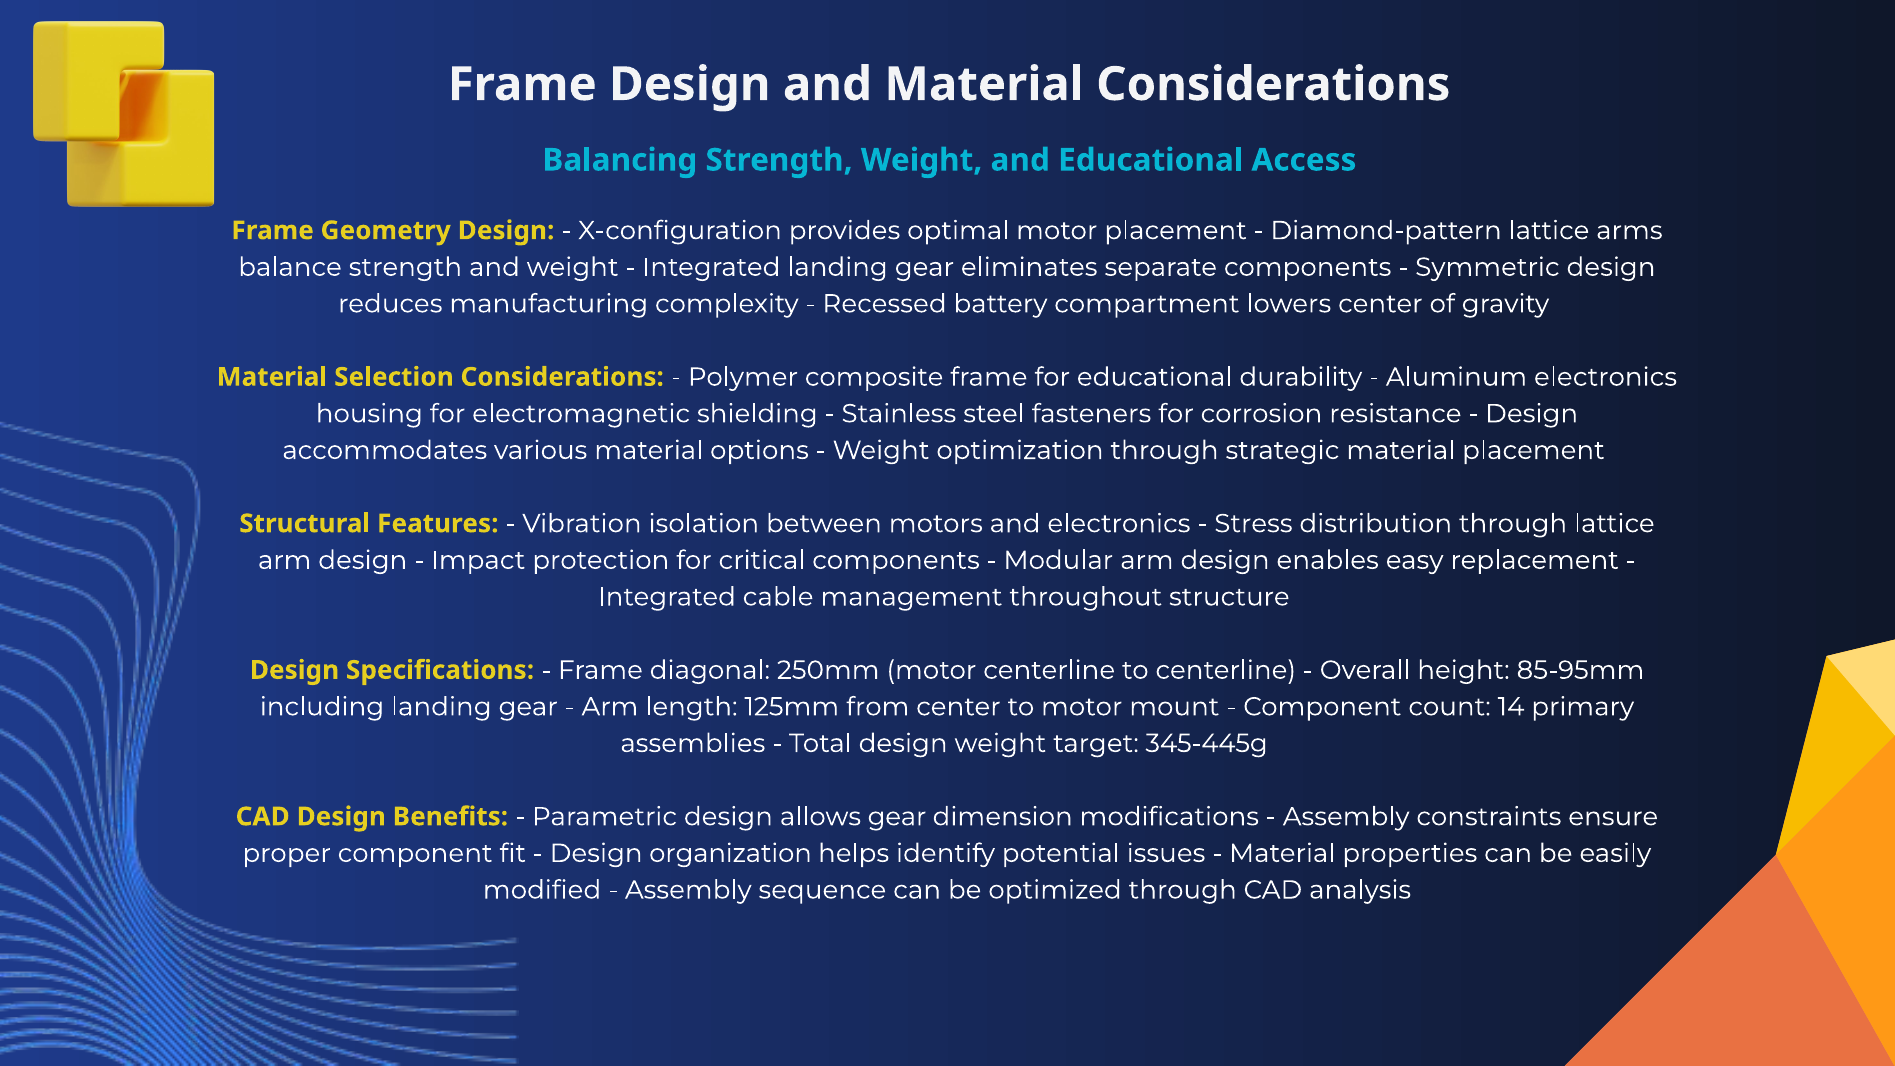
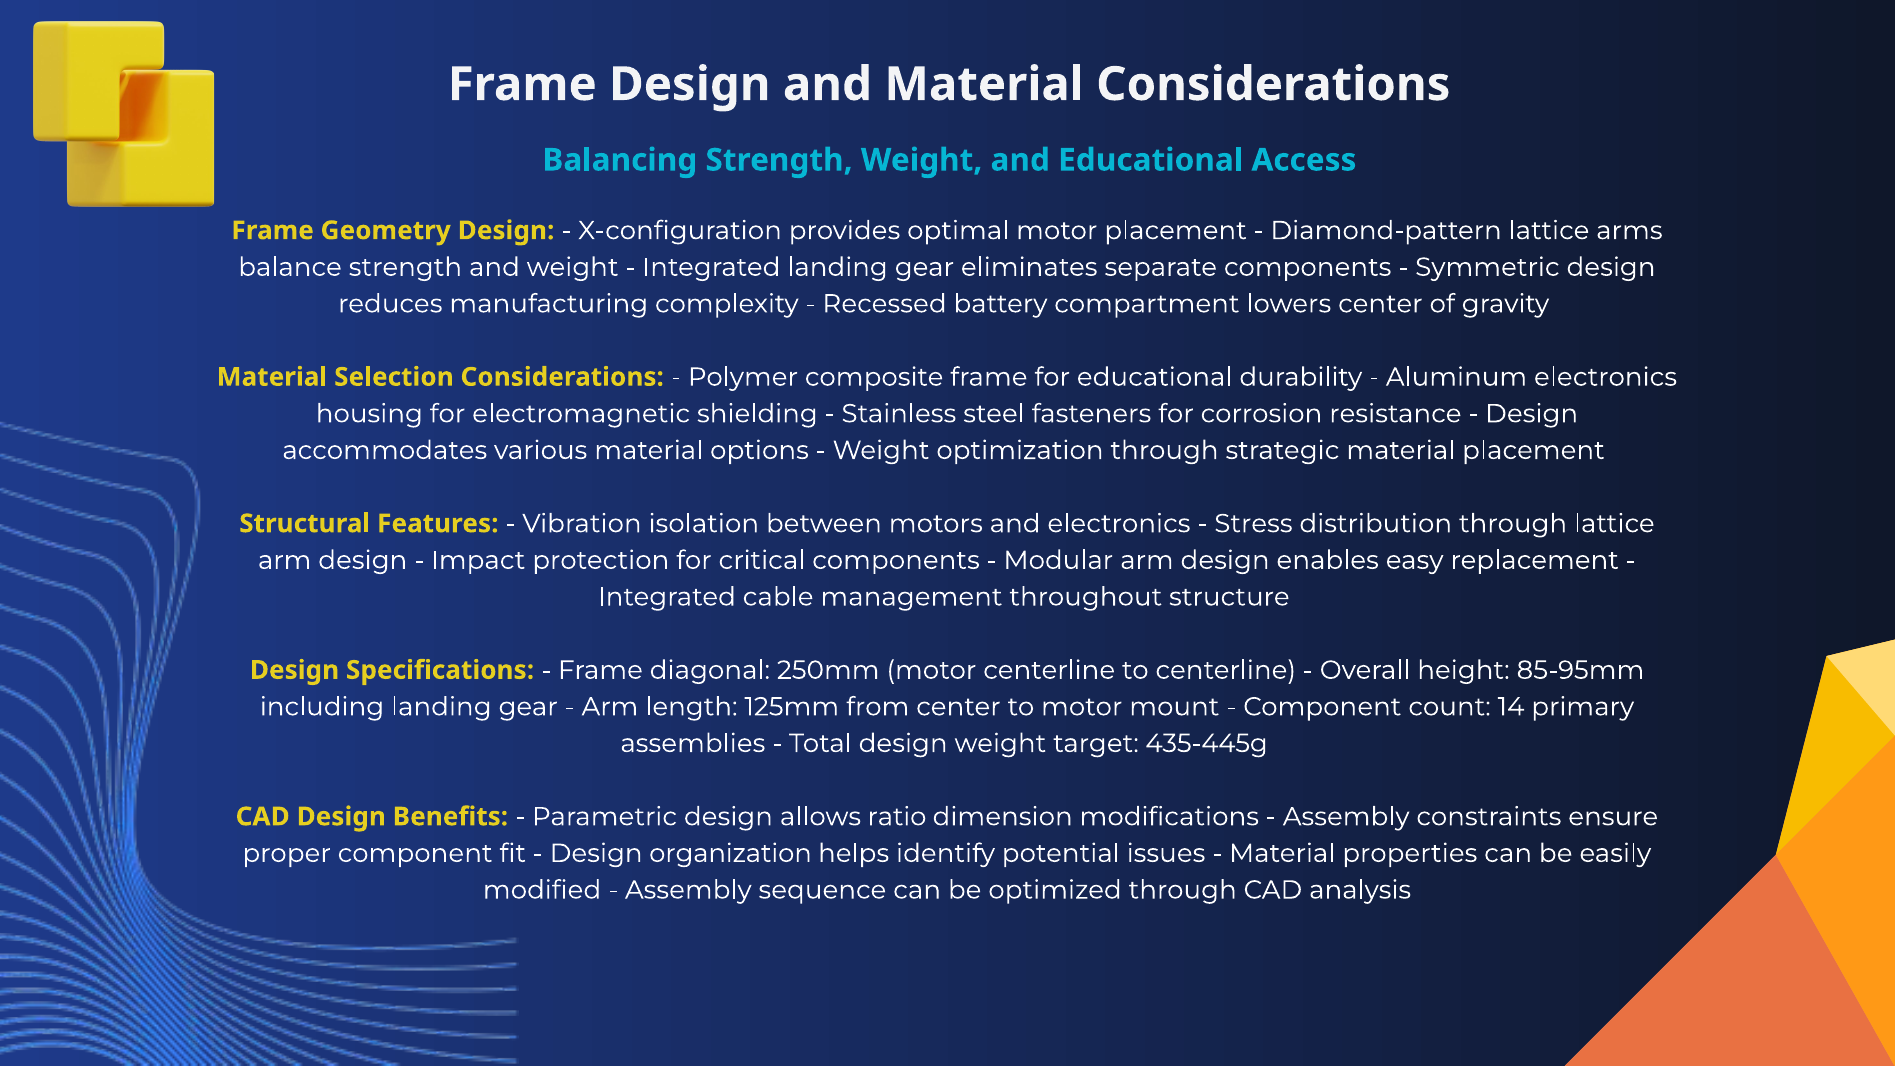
345-445g: 345-445g -> 435-445g
allows gear: gear -> ratio
